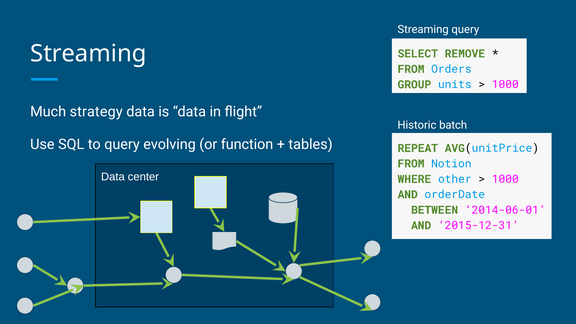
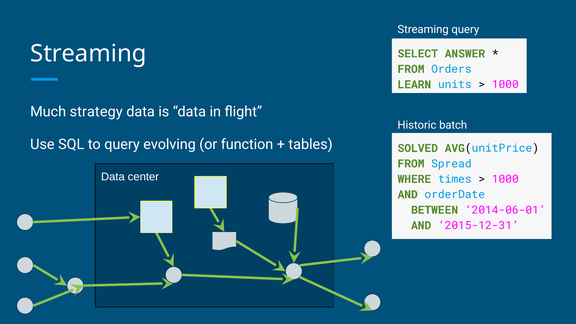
REMOVE: REMOVE -> ANSWER
GROUP: GROUP -> LEARN
REPEAT: REPEAT -> SOLVED
Notion: Notion -> Spread
other: other -> times
